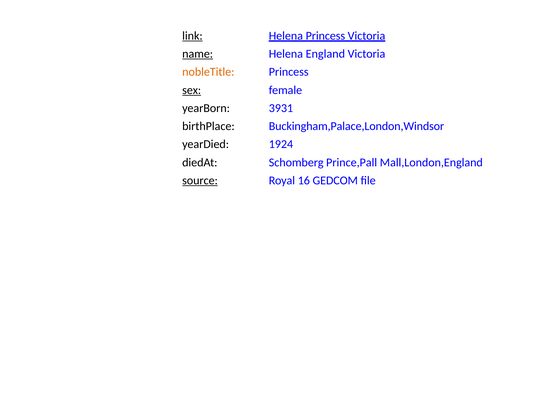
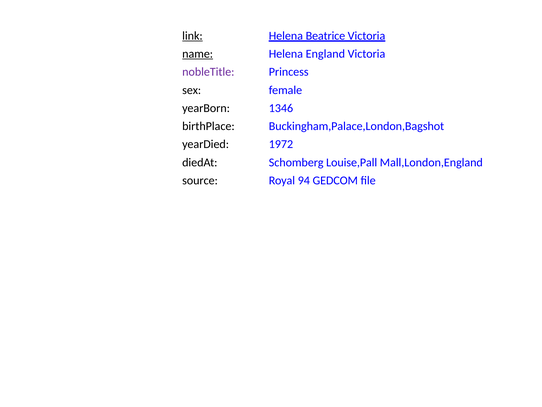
Helena Princess: Princess -> Beatrice
nobleTitle colour: orange -> purple
sex underline: present -> none
3931: 3931 -> 1346
Buckingham,Palace,London,Windsor: Buckingham,Palace,London,Windsor -> Buckingham,Palace,London,Bagshot
1924: 1924 -> 1972
Prince,Pall: Prince,Pall -> Louise,Pall
source underline: present -> none
16: 16 -> 94
